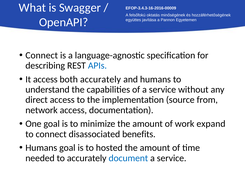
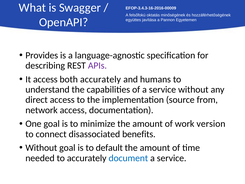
Connect at (42, 55): Connect -> Provides
APIs colour: blue -> purple
expand: expand -> version
Humans at (41, 148): Humans -> Without
hosted: hosted -> default
